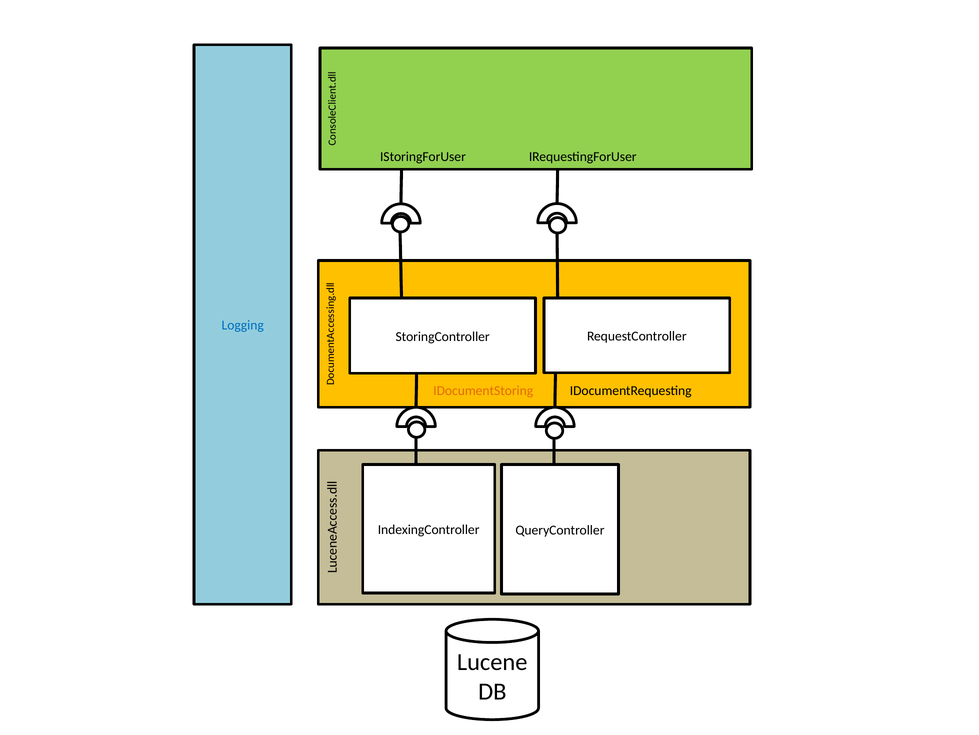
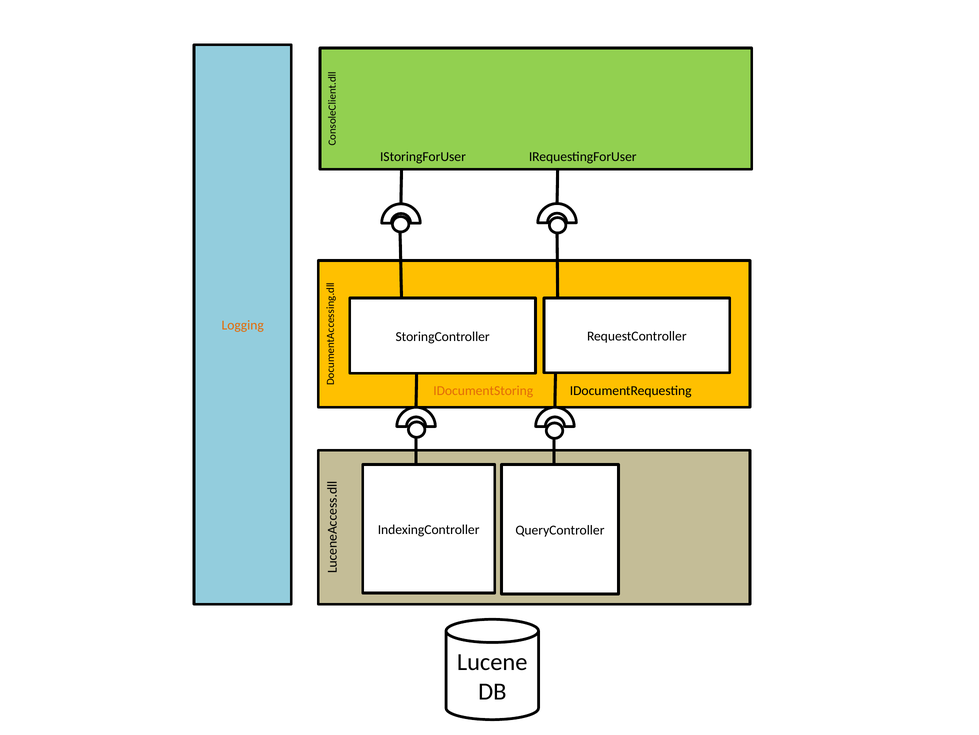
Logging colour: blue -> orange
